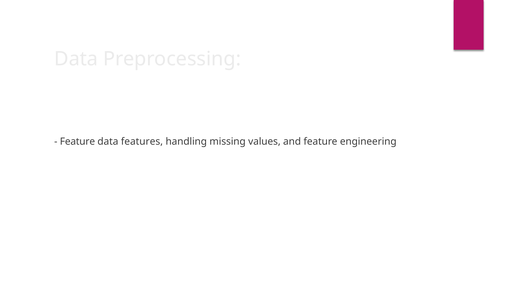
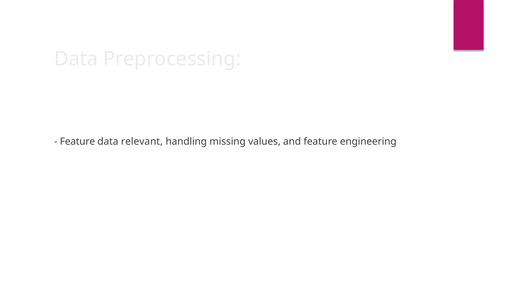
features: features -> relevant
